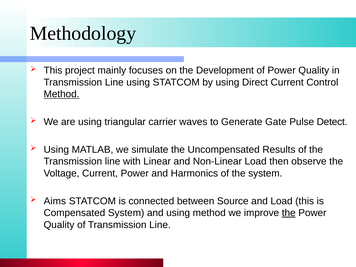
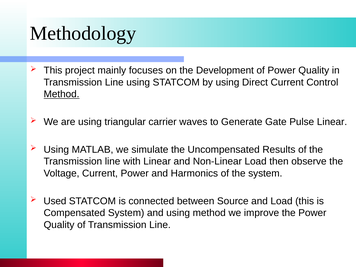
Pulse Detect: Detect -> Linear
Aims: Aims -> Used
the at (289, 213) underline: present -> none
